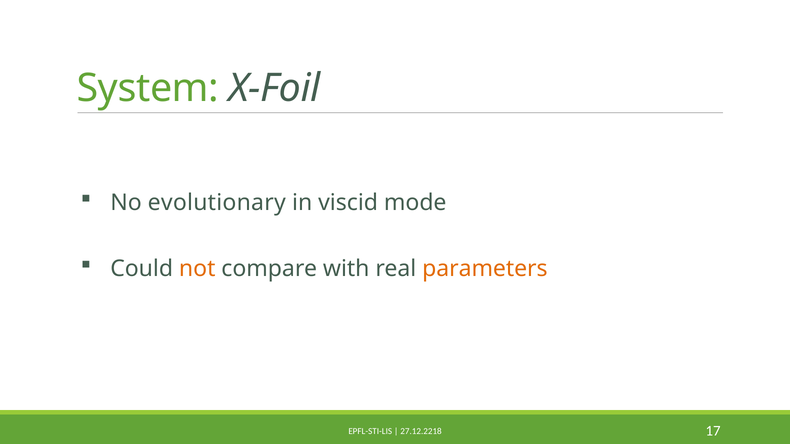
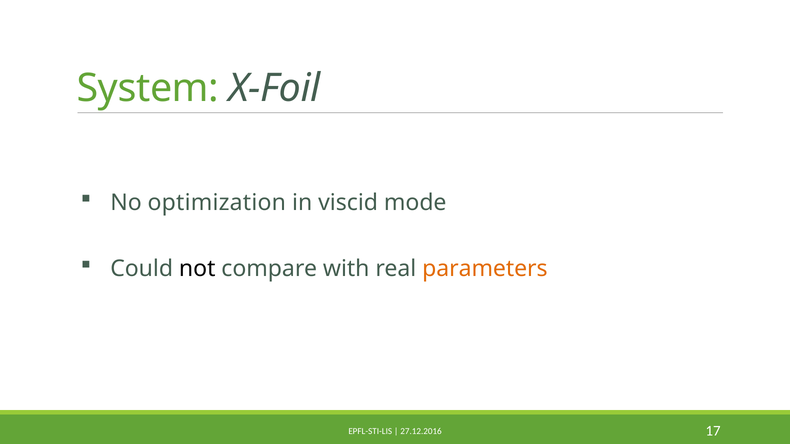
evolutionary: evolutionary -> optimization
not colour: orange -> black
27.12.2218: 27.12.2218 -> 27.12.2016
